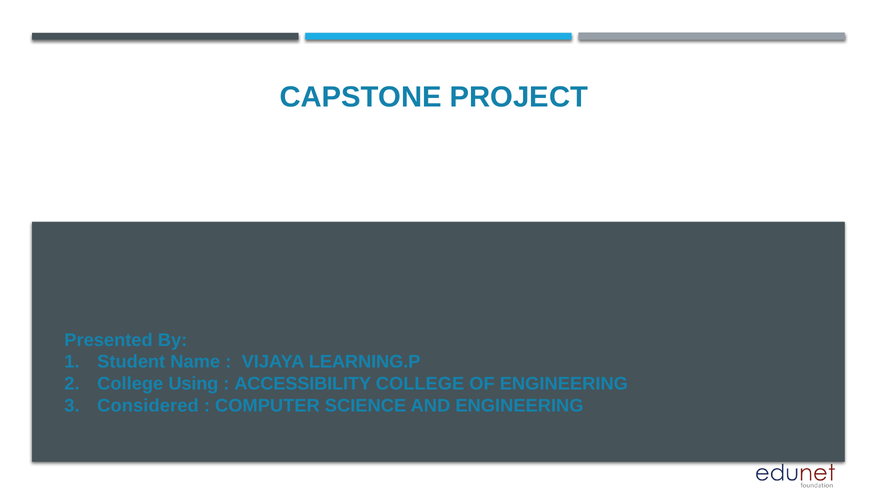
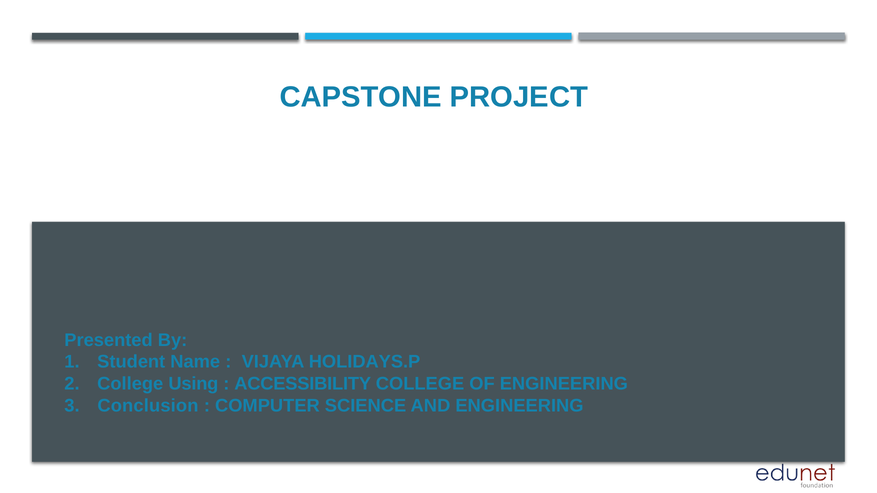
LEARNING.P: LEARNING.P -> HOLIDAYS.P
Considered: Considered -> Conclusion
